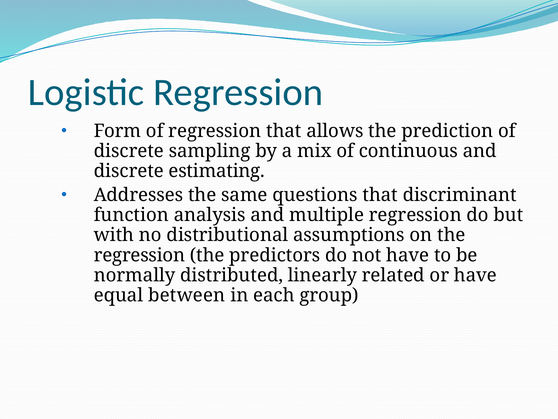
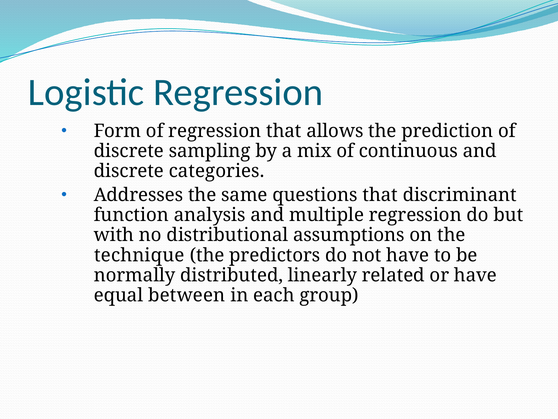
estimating: estimating -> categories
regression at (139, 255): regression -> technique
